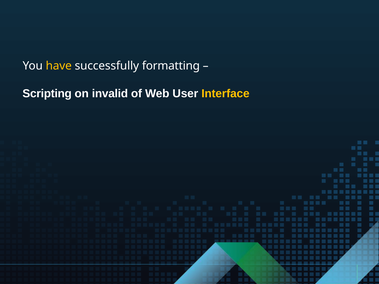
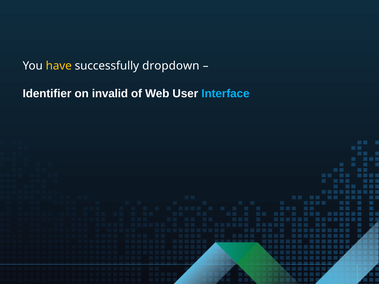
formatting: formatting -> dropdown
Scripting: Scripting -> Identifier
Interface colour: yellow -> light blue
